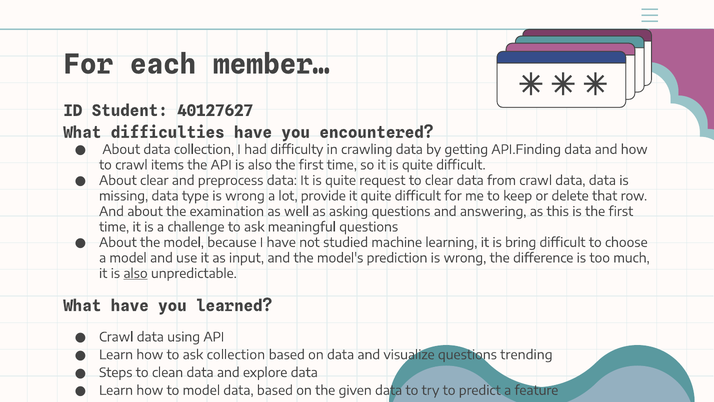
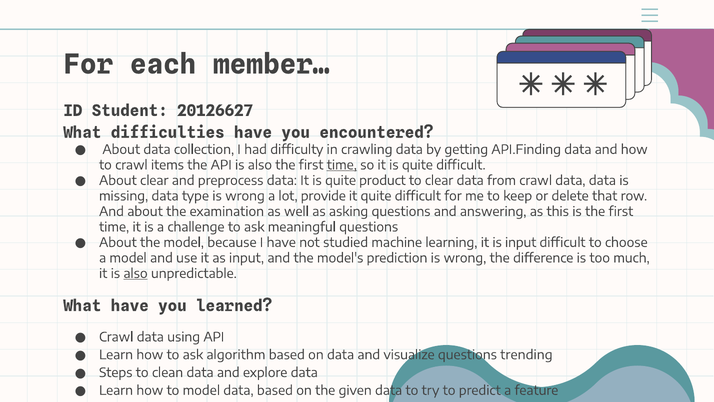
40127627: 40127627 -> 20126627
time at (342, 165) underline: none -> present
request: request -> product
is bring: bring -> input
ask collection: collection -> algorithm
